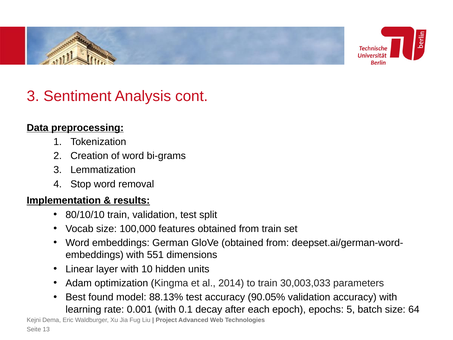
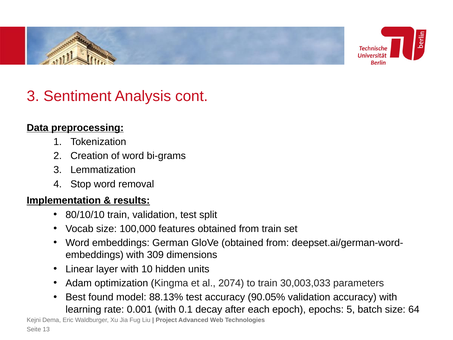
551: 551 -> 309
2014: 2014 -> 2074
